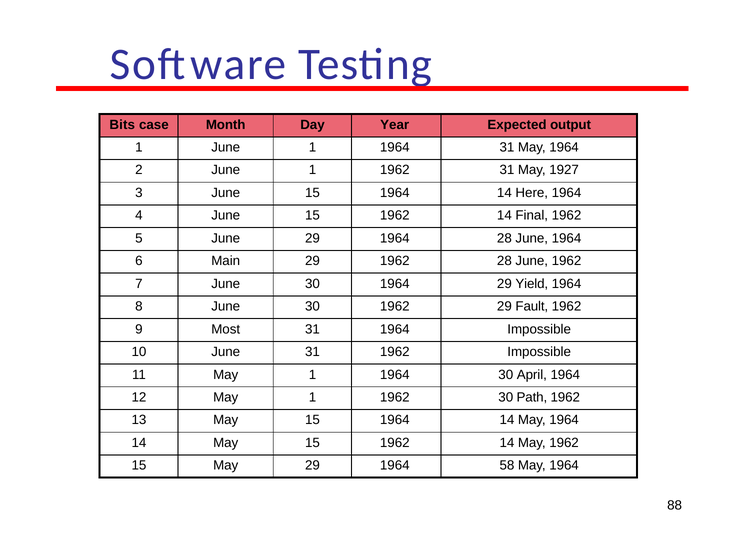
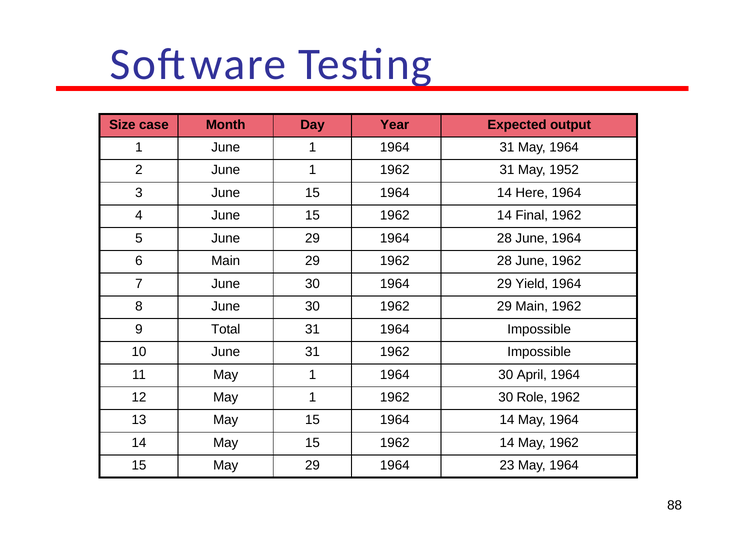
Bits: Bits -> Size
1927: 1927 -> 1952
29 Fault: Fault -> Main
Most: Most -> Total
Path: Path -> Role
58: 58 -> 23
